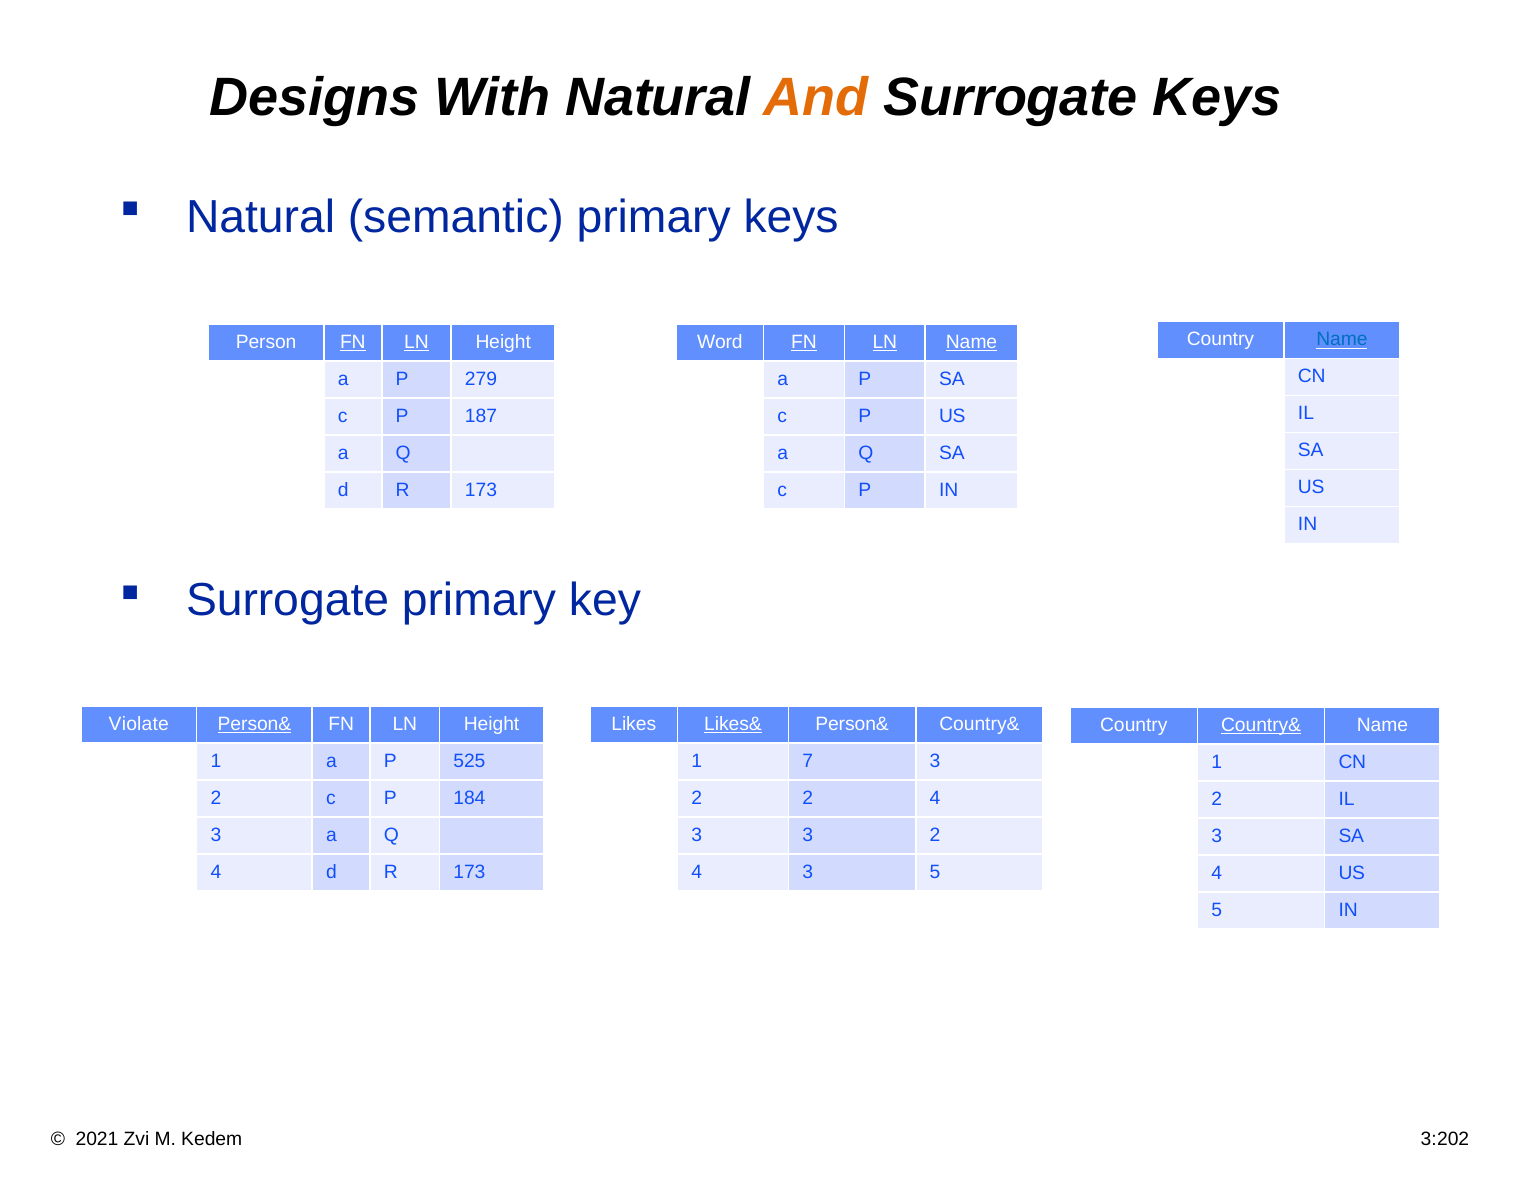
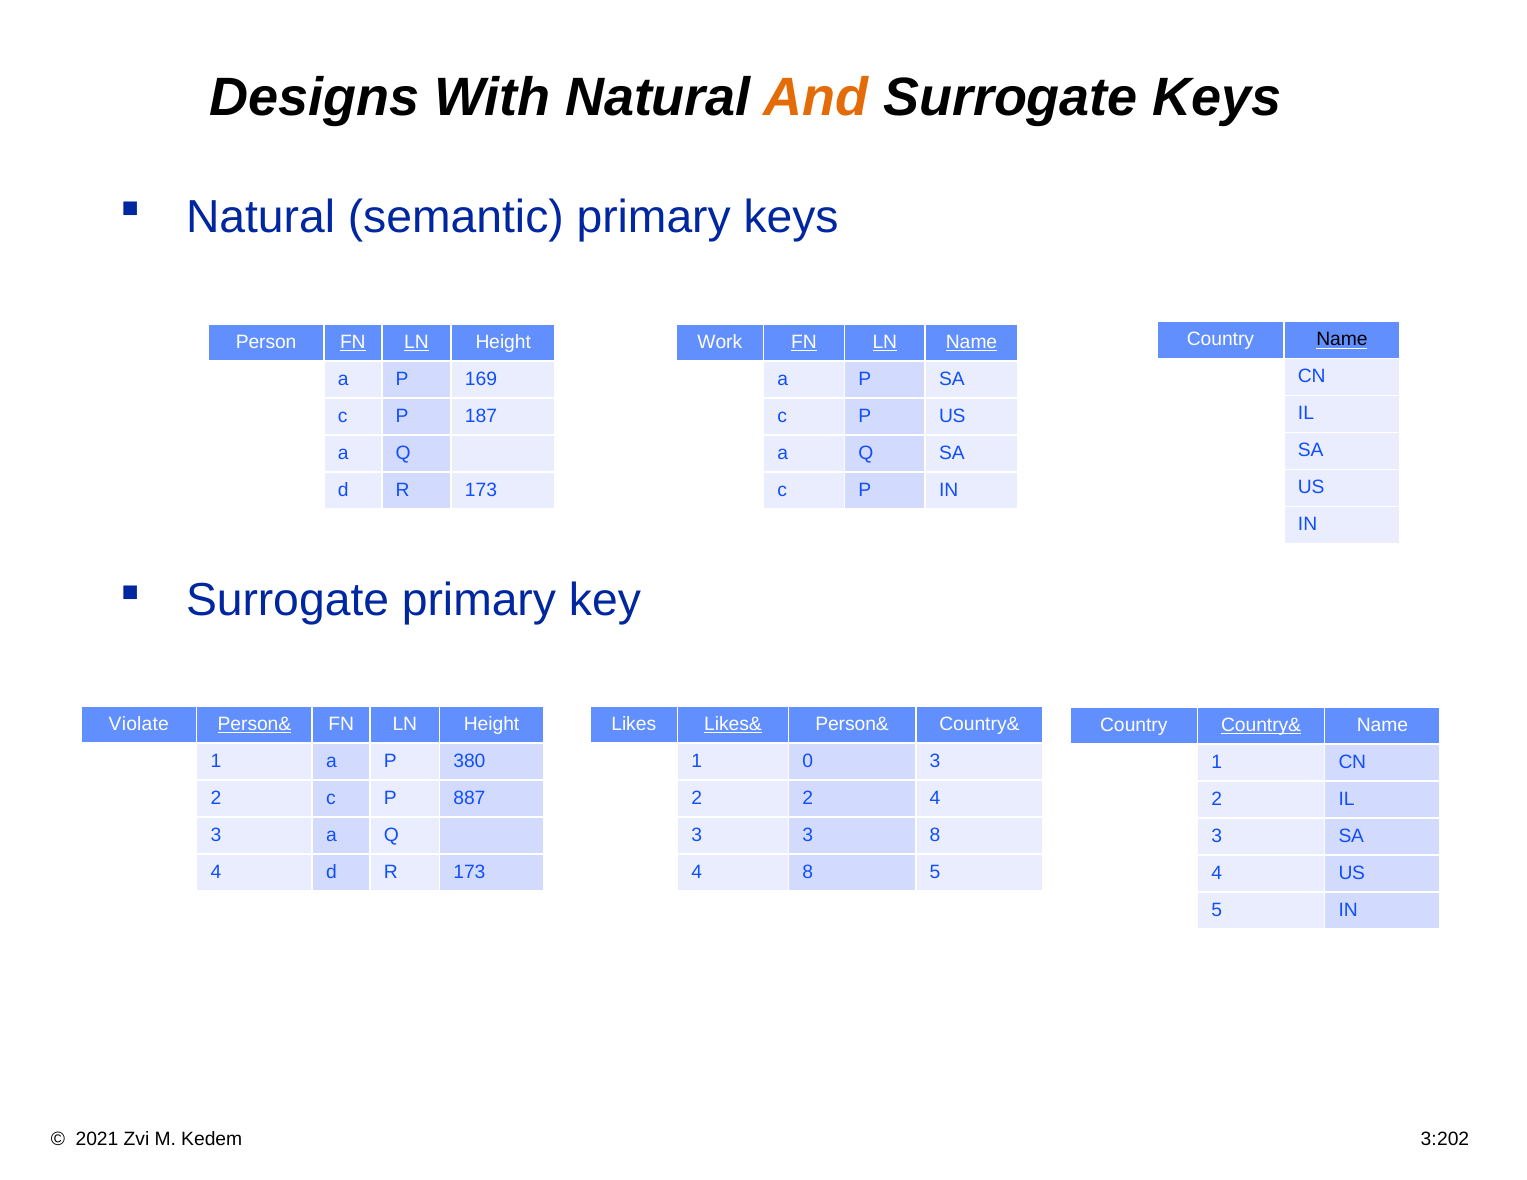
Name at (1342, 340) colour: blue -> black
Word: Word -> Work
279: 279 -> 169
525: 525 -> 380
7: 7 -> 0
184: 184 -> 887
3 3 2: 2 -> 8
3 at (808, 872): 3 -> 8
